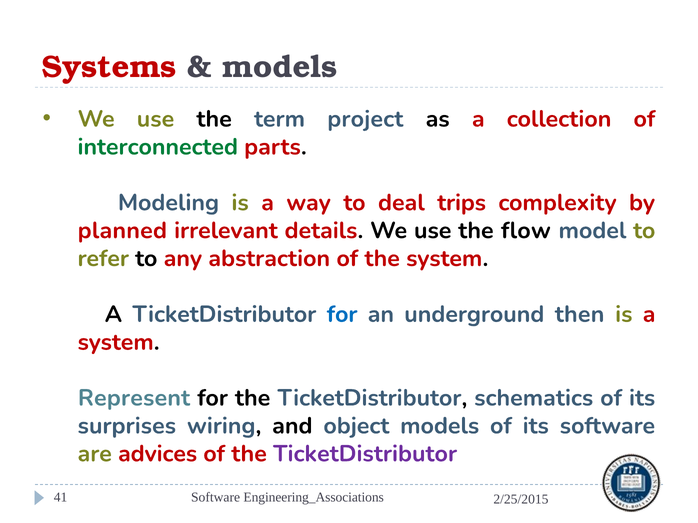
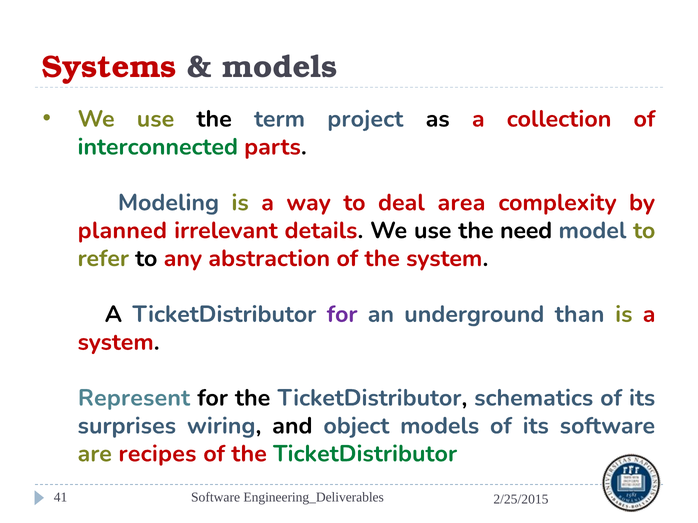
trips: trips -> area
flow: flow -> need
for at (342, 314) colour: blue -> purple
then: then -> than
advices: advices -> recipes
TicketDistributor at (365, 454) colour: purple -> green
Engineering_Associations: Engineering_Associations -> Engineering_Deliverables
